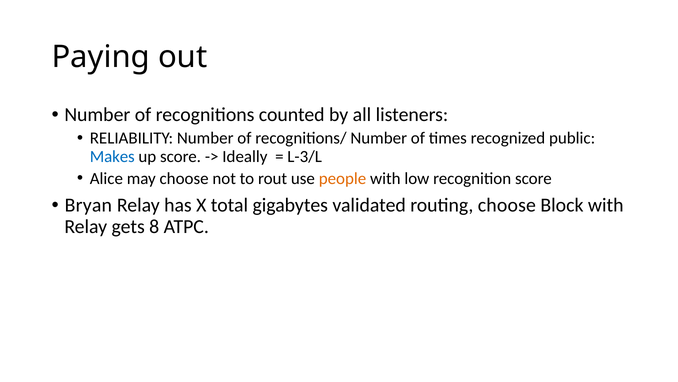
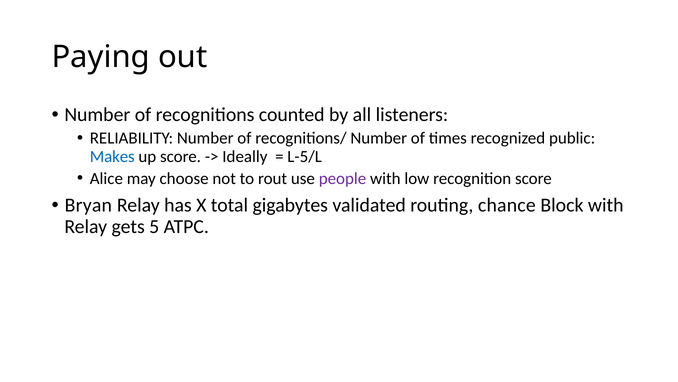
L-3/L: L-3/L -> L-5/L
people colour: orange -> purple
routing choose: choose -> chance
8: 8 -> 5
